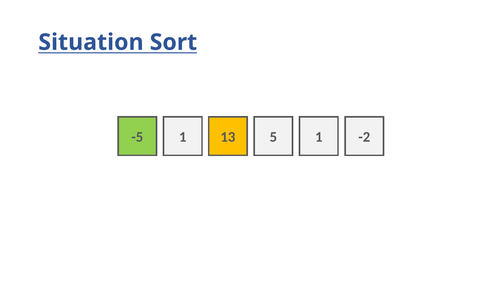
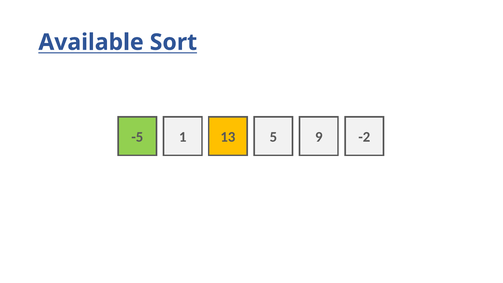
Situation: Situation -> Available
5 1: 1 -> 9
